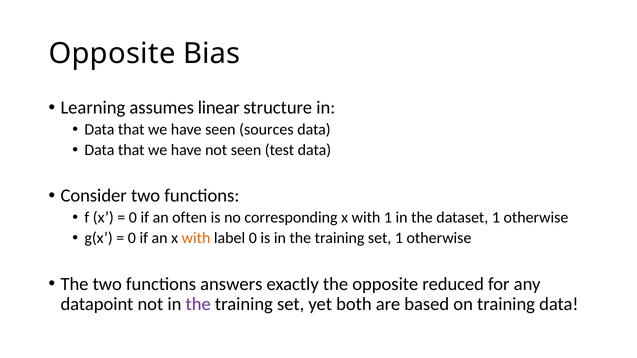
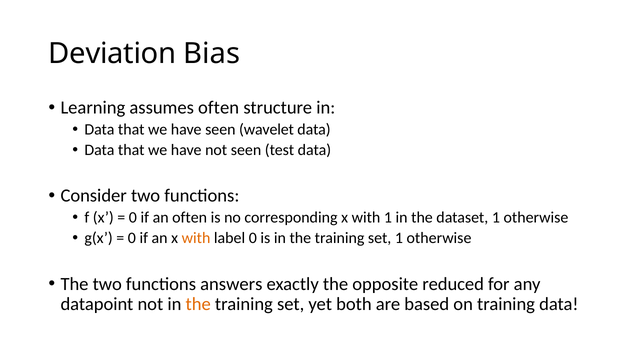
Opposite at (112, 54): Opposite -> Deviation
assumes linear: linear -> often
sources: sources -> wavelet
the at (198, 304) colour: purple -> orange
